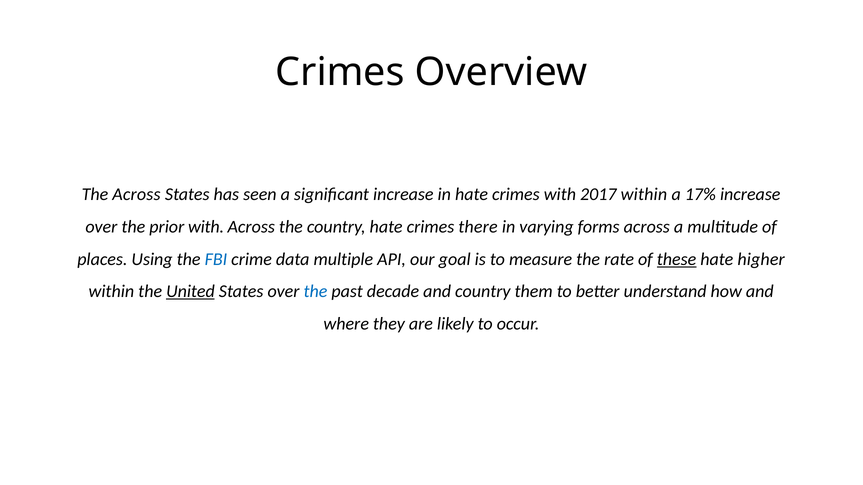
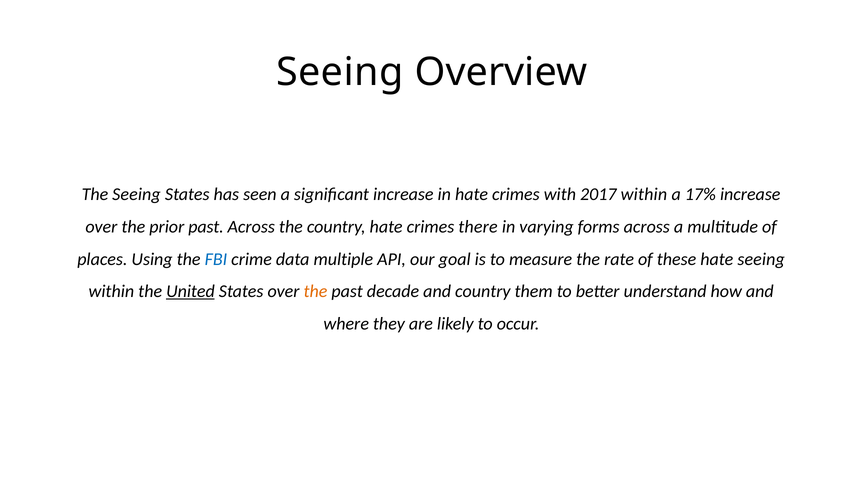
Crimes at (340, 72): Crimes -> Seeing
The Across: Across -> Seeing
prior with: with -> past
these underline: present -> none
hate higher: higher -> seeing
the at (315, 292) colour: blue -> orange
